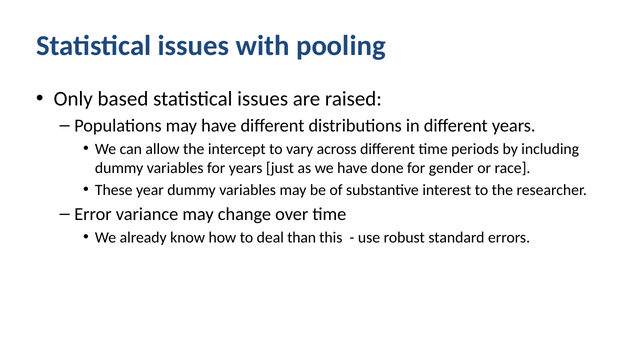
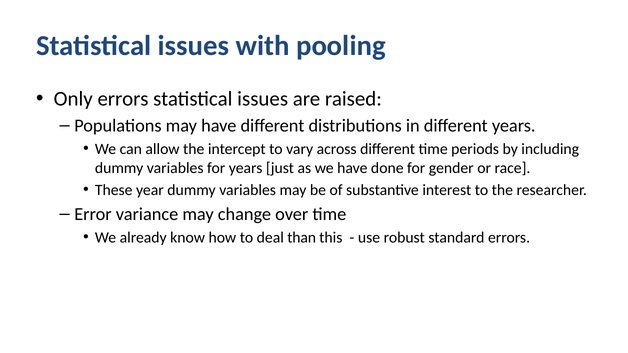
Only based: based -> errors
